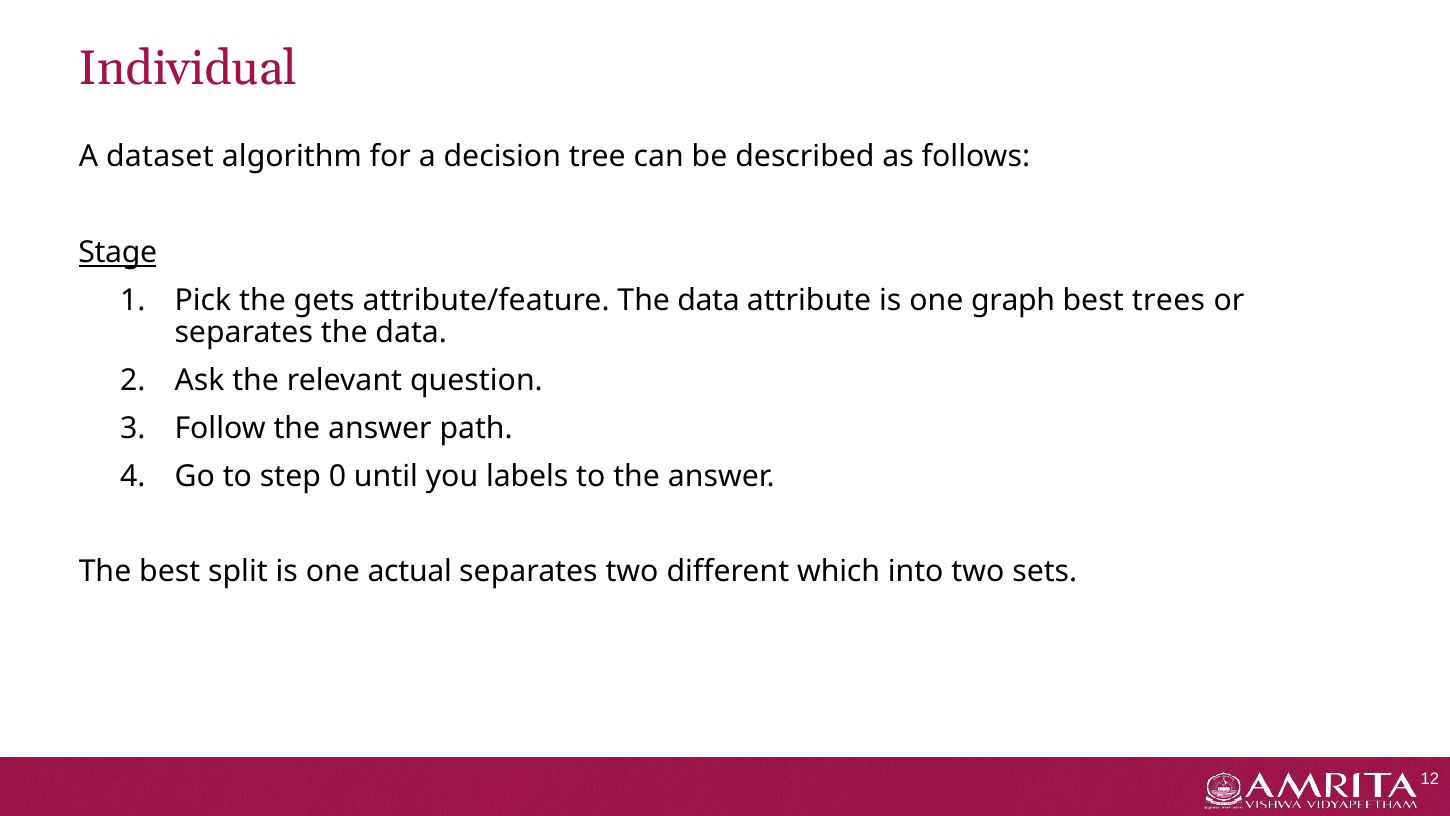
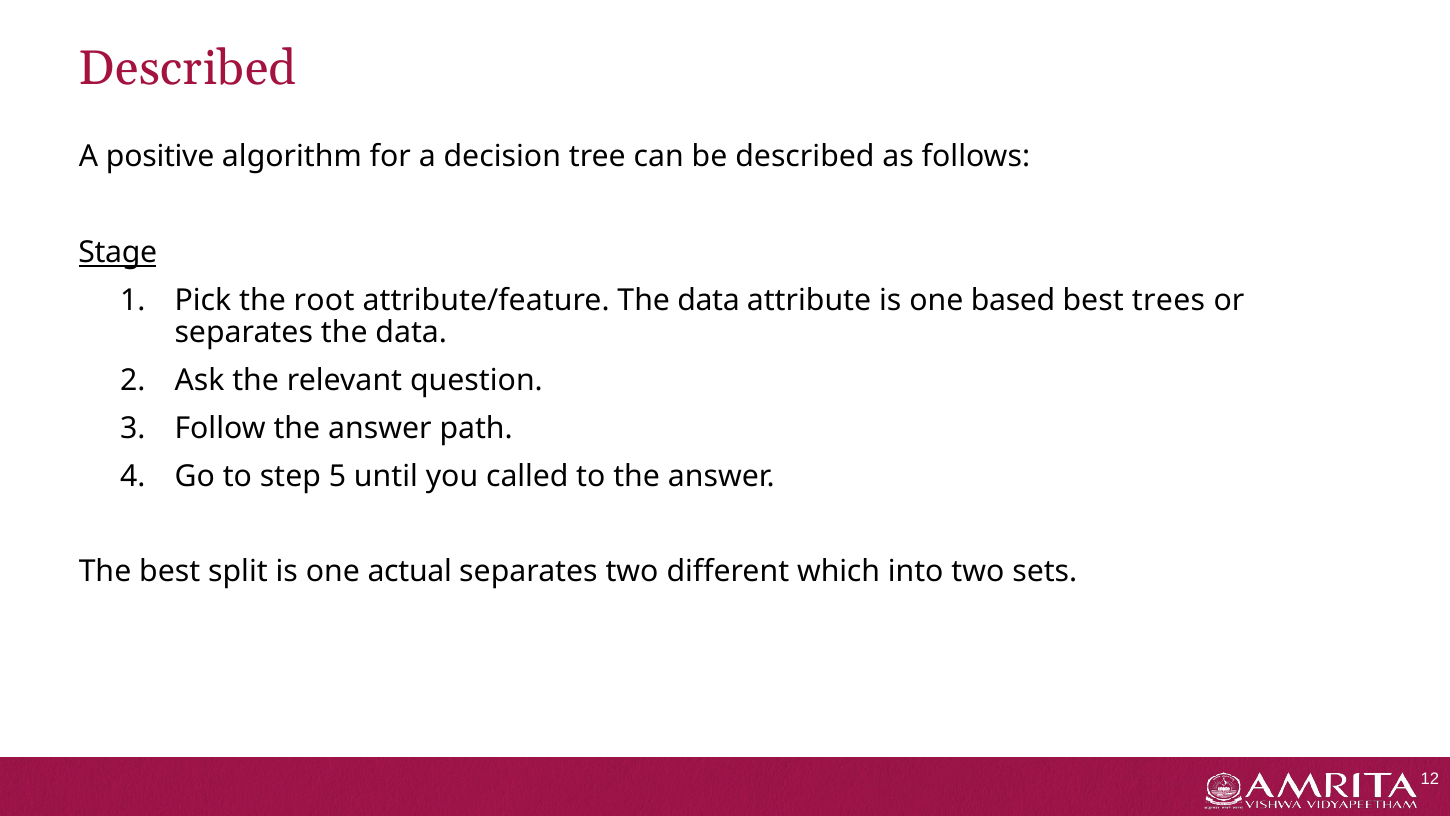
Individual at (188, 69): Individual -> Described
dataset: dataset -> positive
gets: gets -> root
graph: graph -> based
0: 0 -> 5
labels: labels -> called
